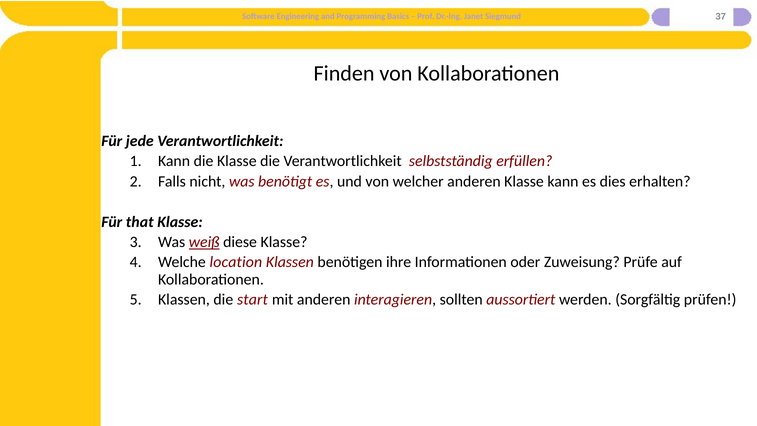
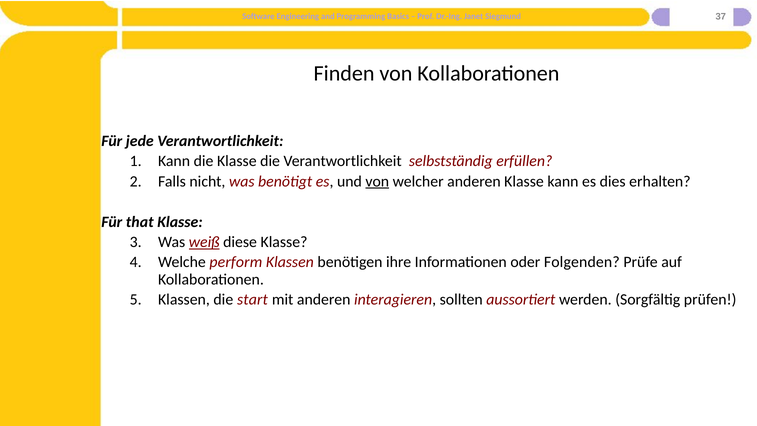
von at (377, 181) underline: none -> present
location: location -> perform
Zuweisung: Zuweisung -> Folgenden
